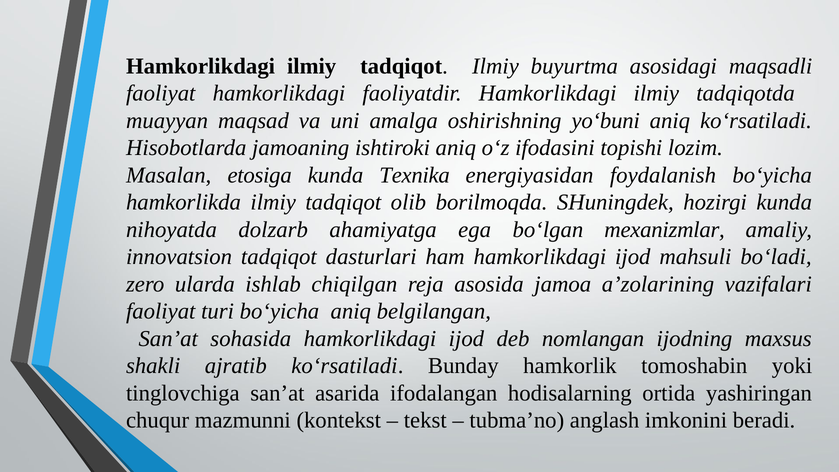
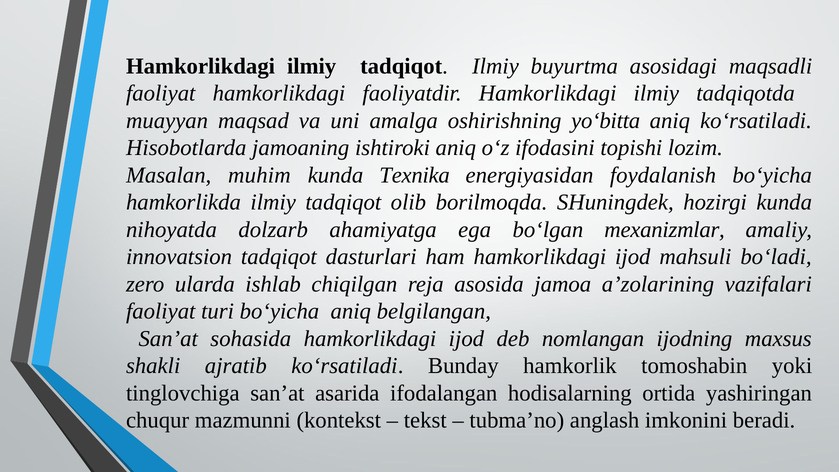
yo‘buni: yo‘buni -> yo‘bitta
etosiga: etosiga -> muhim
